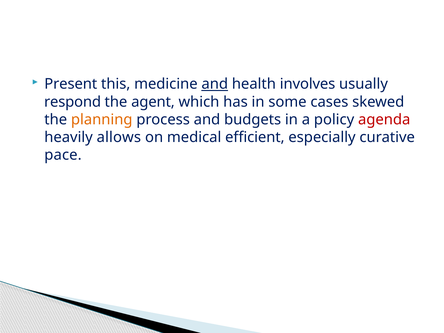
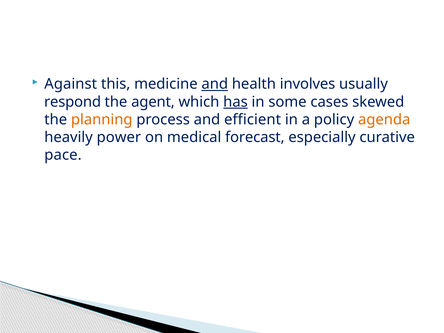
Present: Present -> Against
has underline: none -> present
budgets: budgets -> efficient
agenda colour: red -> orange
allows: allows -> power
efficient: efficient -> forecast
